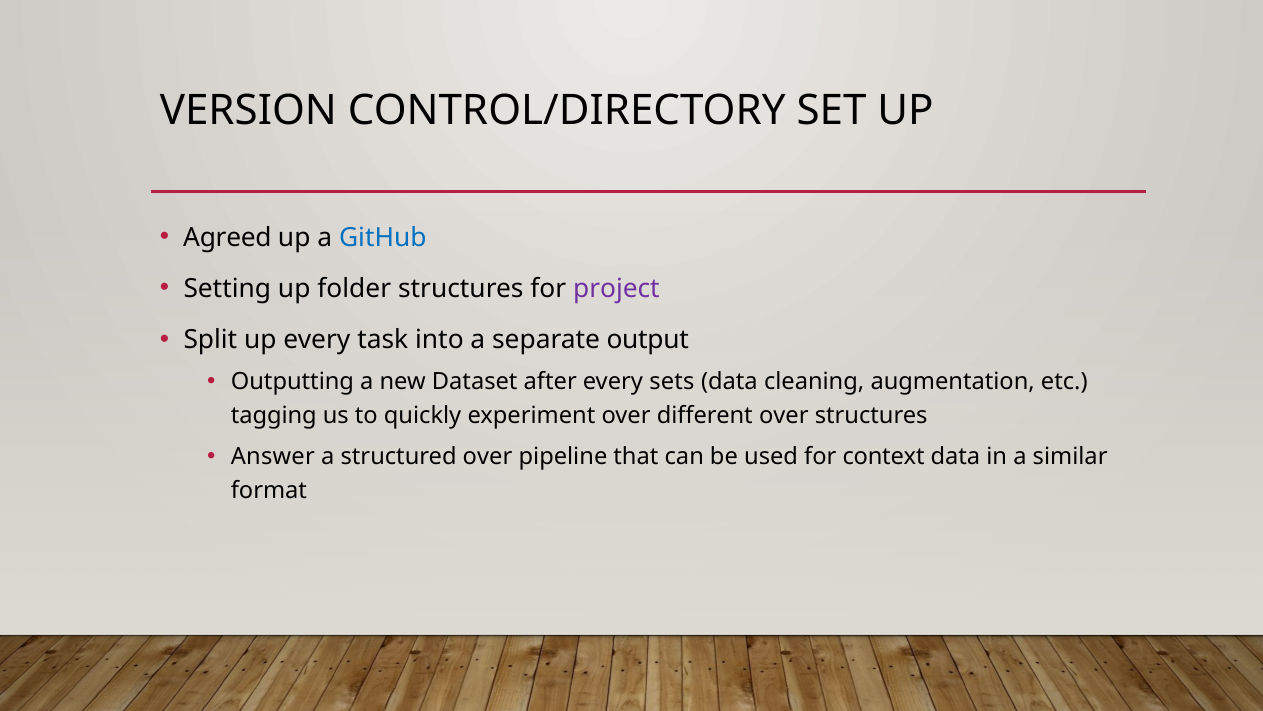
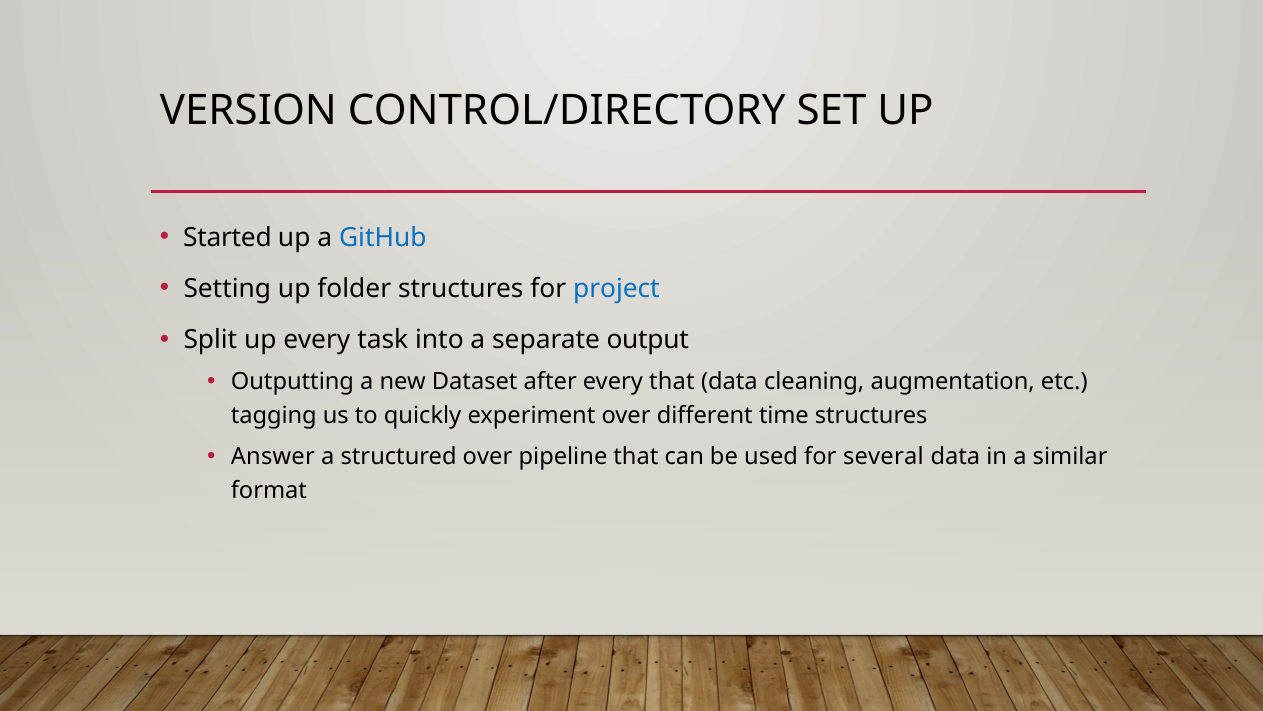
Agreed: Agreed -> Started
project colour: purple -> blue
every sets: sets -> that
different over: over -> time
context: context -> several
